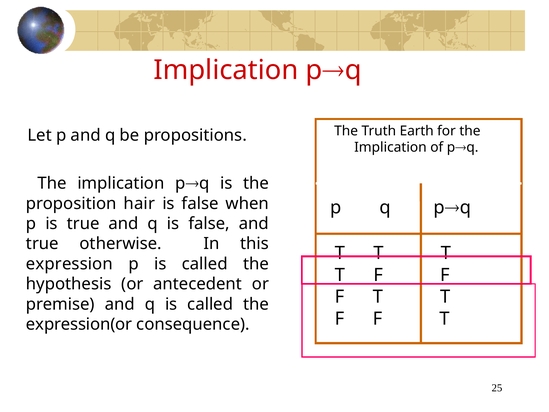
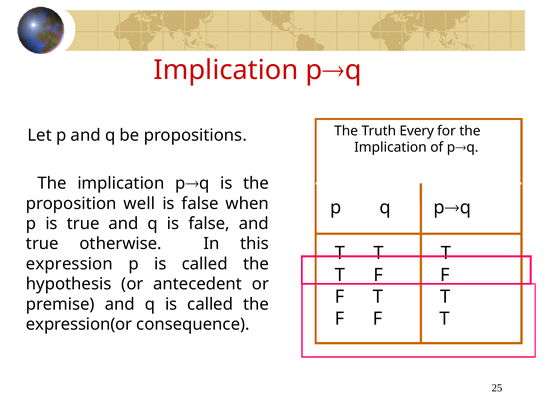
Earth: Earth -> Every
hair: hair -> well
